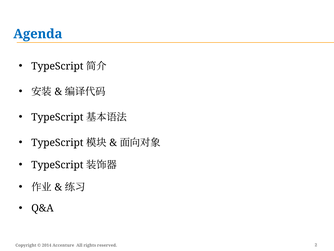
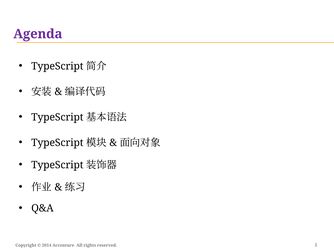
Agenda colour: blue -> purple
